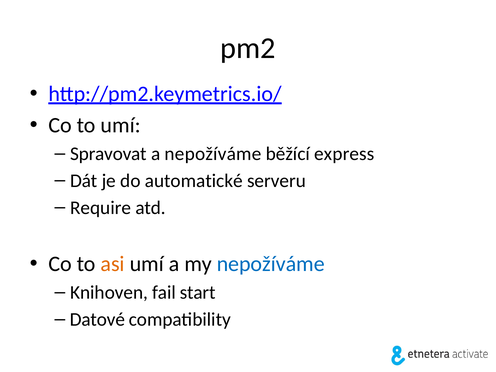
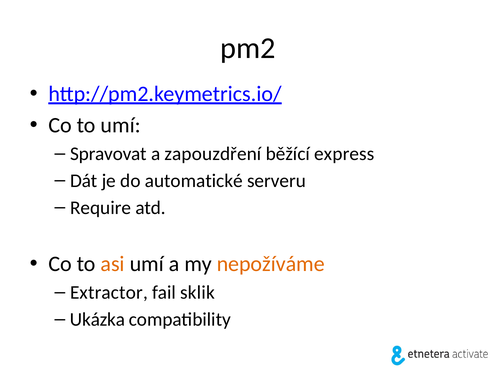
a nepožíváme: nepožíváme -> zapouzdření
nepožíváme at (271, 264) colour: blue -> orange
Knihoven: Knihoven -> Extractor
start: start -> sklik
Datové: Datové -> Ukázka
